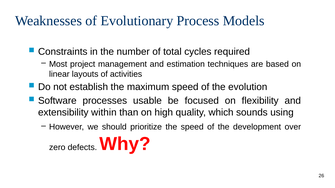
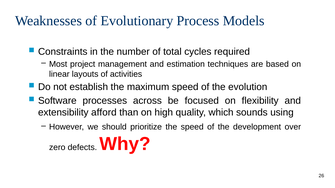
usable: usable -> across
within: within -> afford
